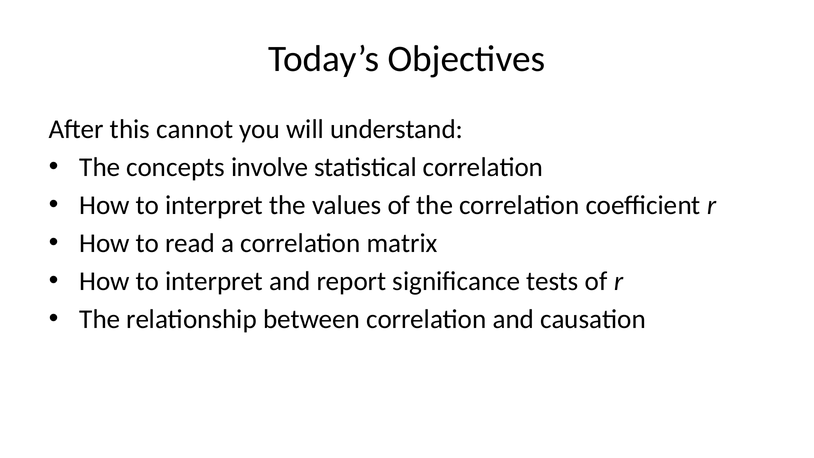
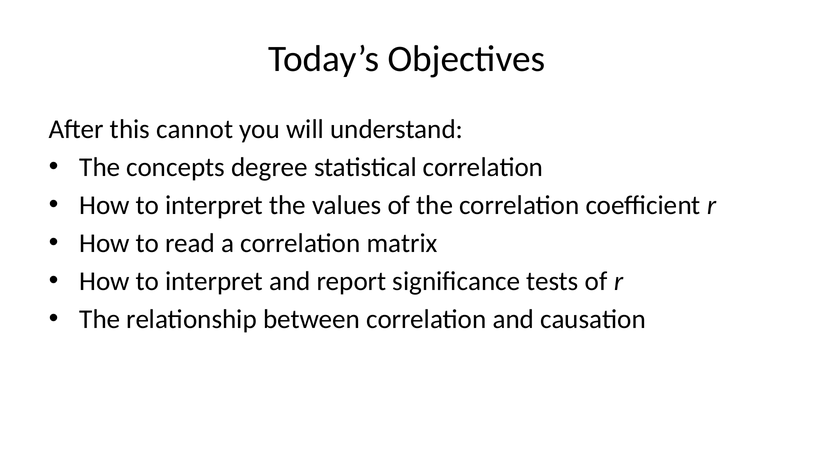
involve: involve -> degree
